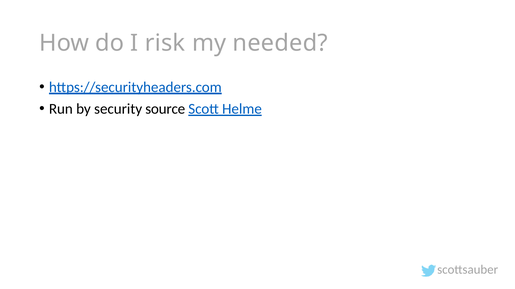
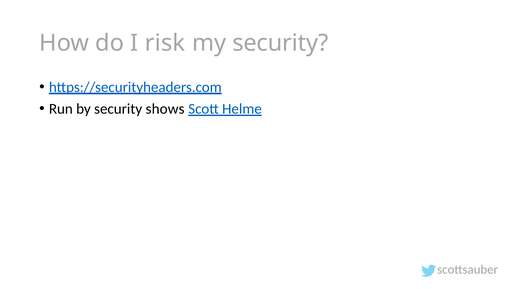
my needed: needed -> security
source: source -> shows
